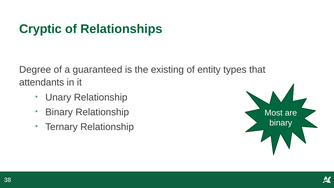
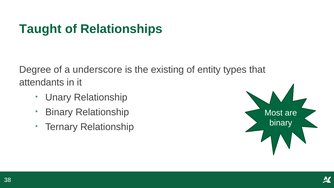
Cryptic: Cryptic -> Taught
guaranteed: guaranteed -> underscore
